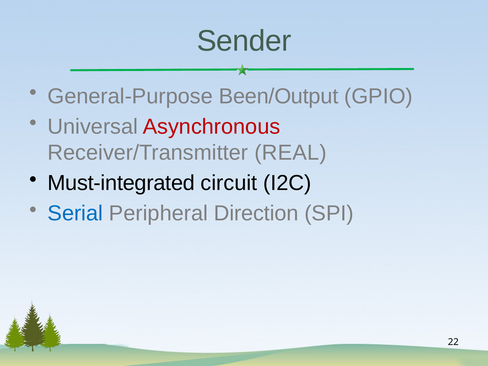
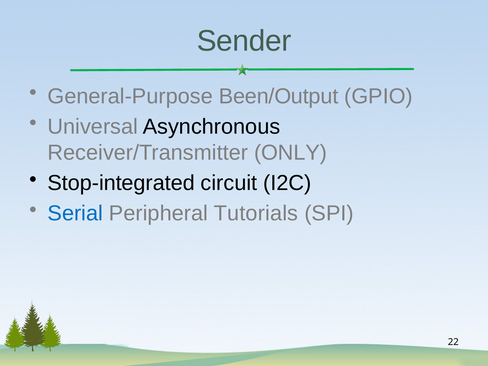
Asynchronous colour: red -> black
REAL: REAL -> ONLY
Must-integrated: Must-integrated -> Stop-integrated
Direction: Direction -> Tutorials
